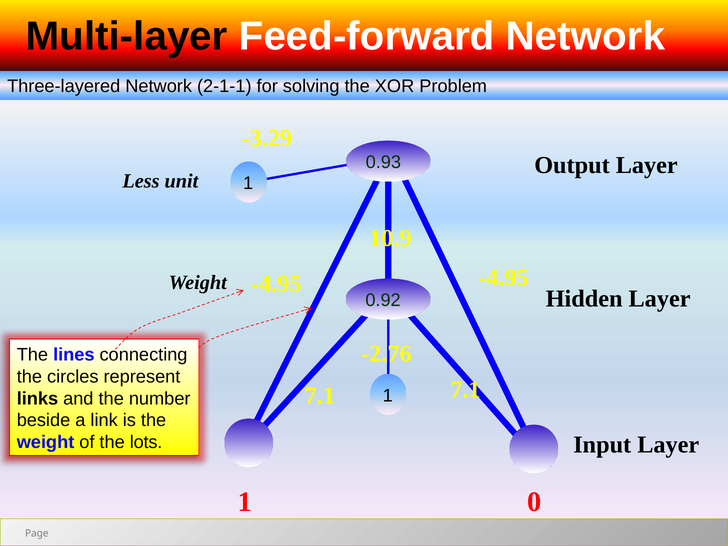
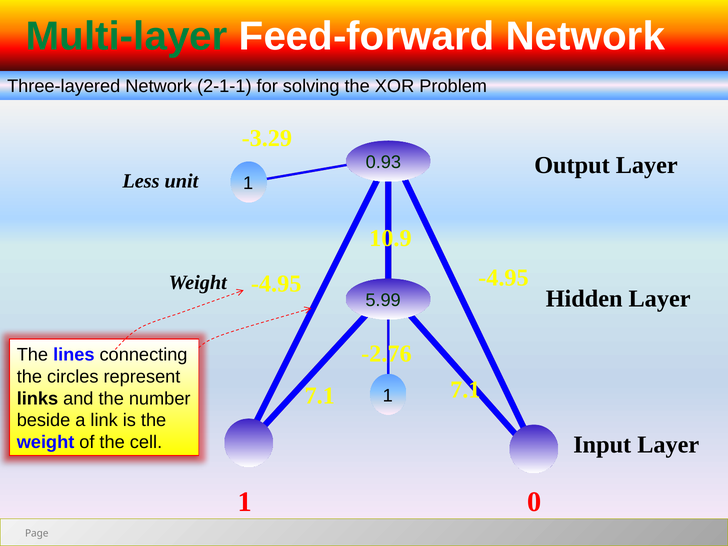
Multi-layer colour: black -> green
0.92: 0.92 -> 5.99
lots: lots -> cell
